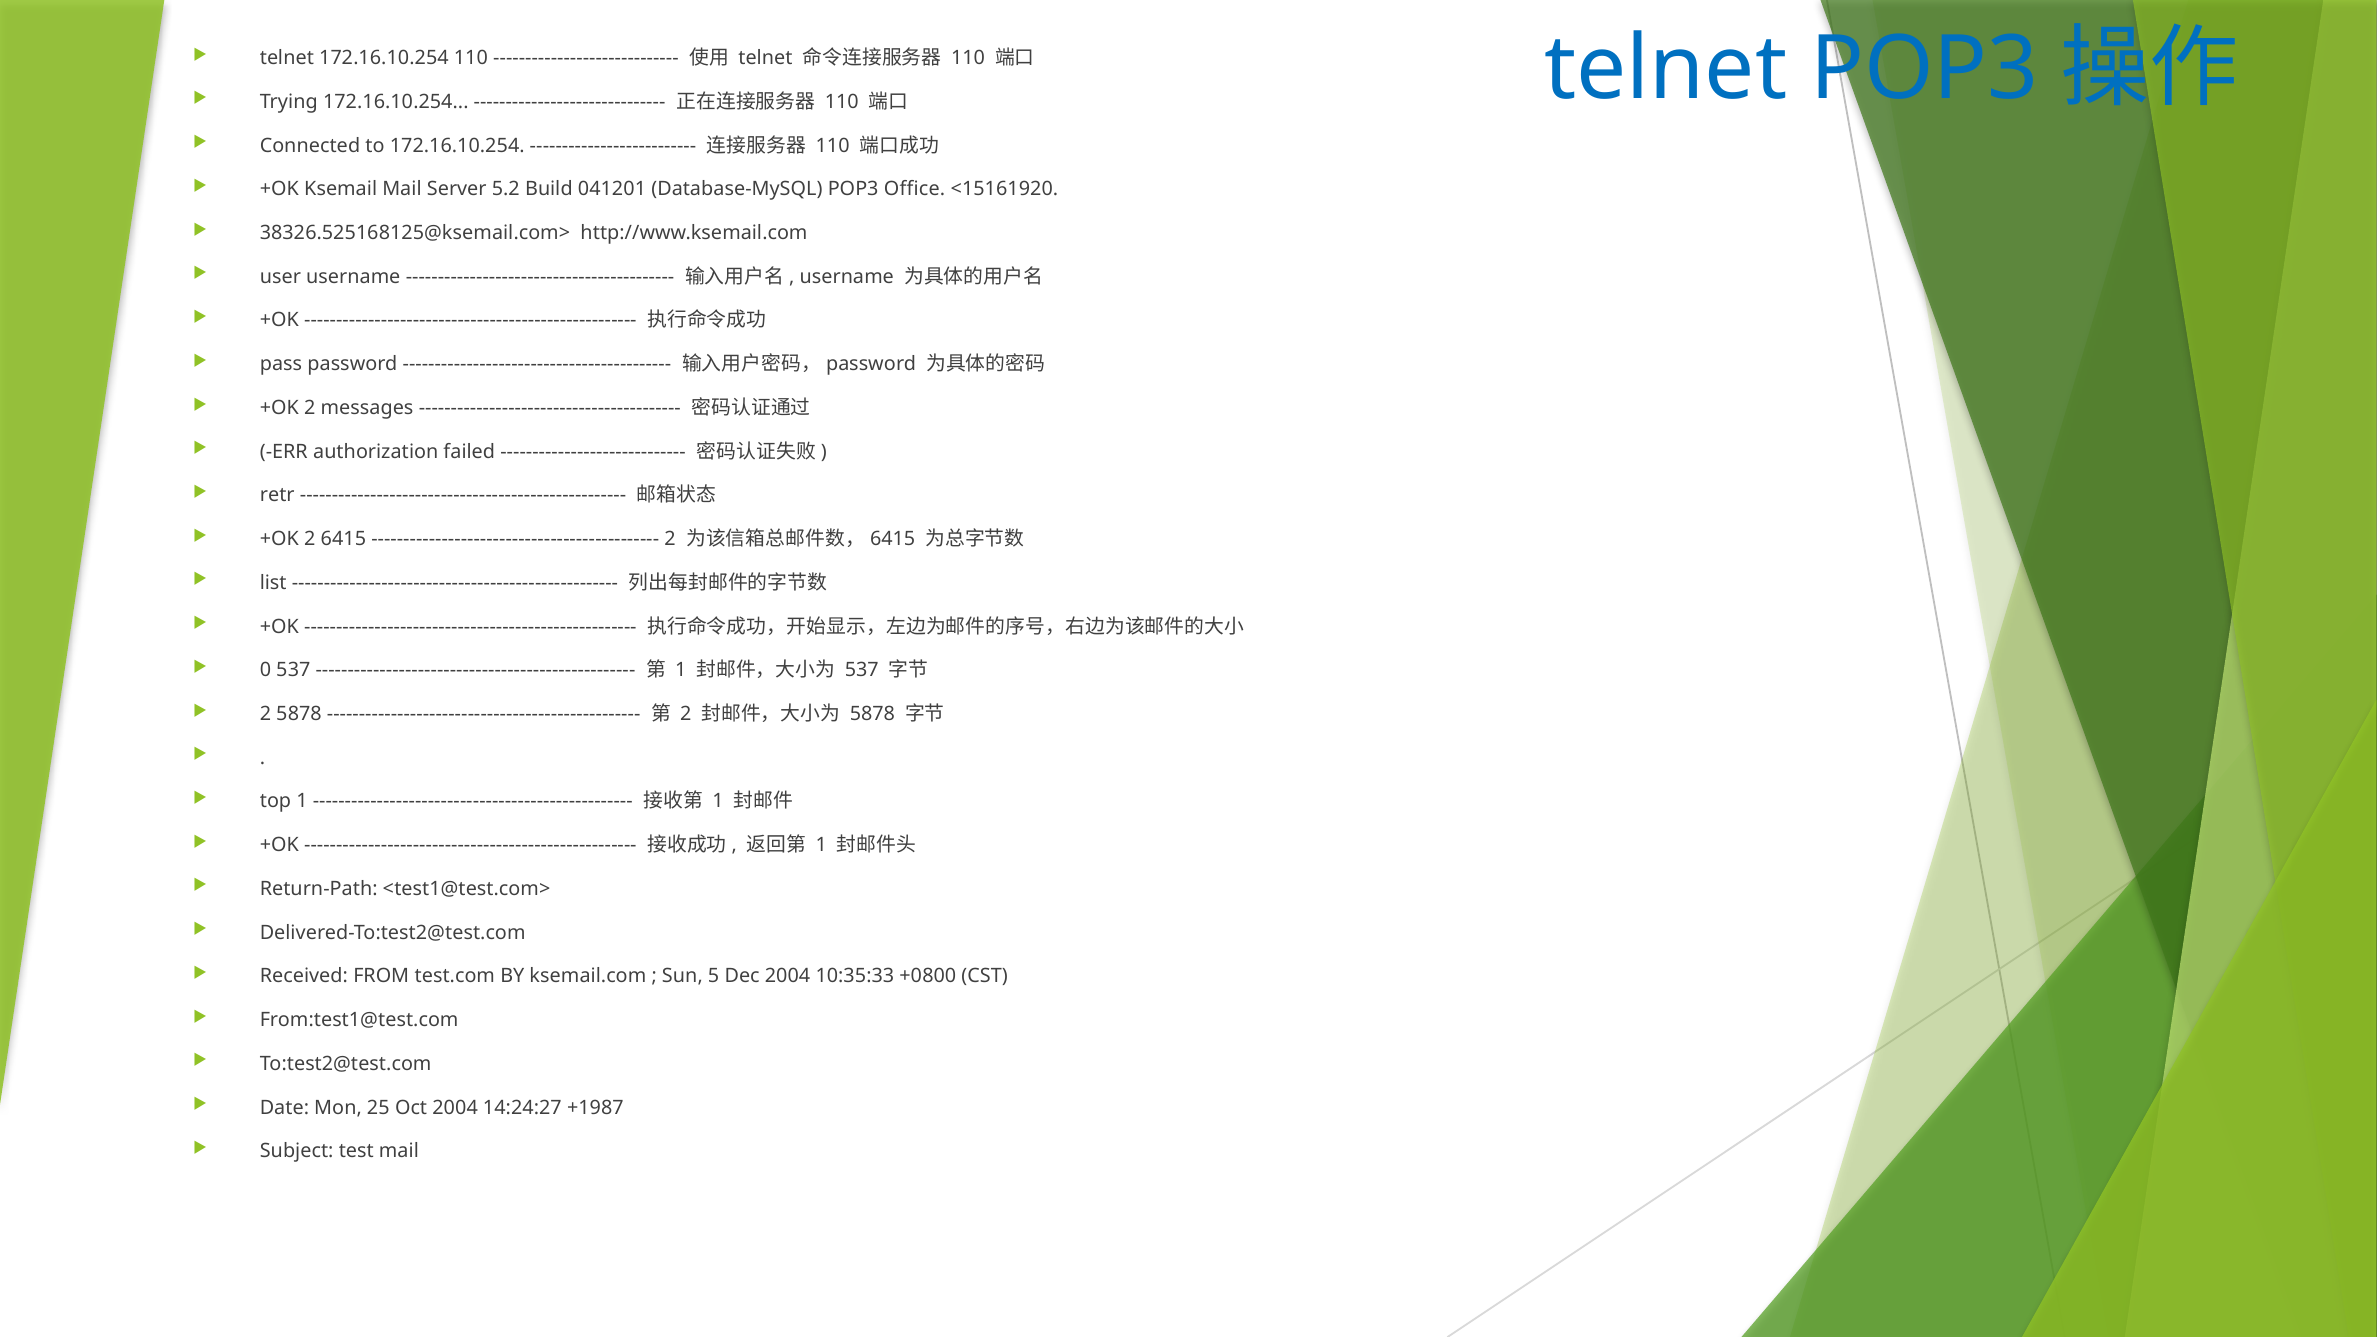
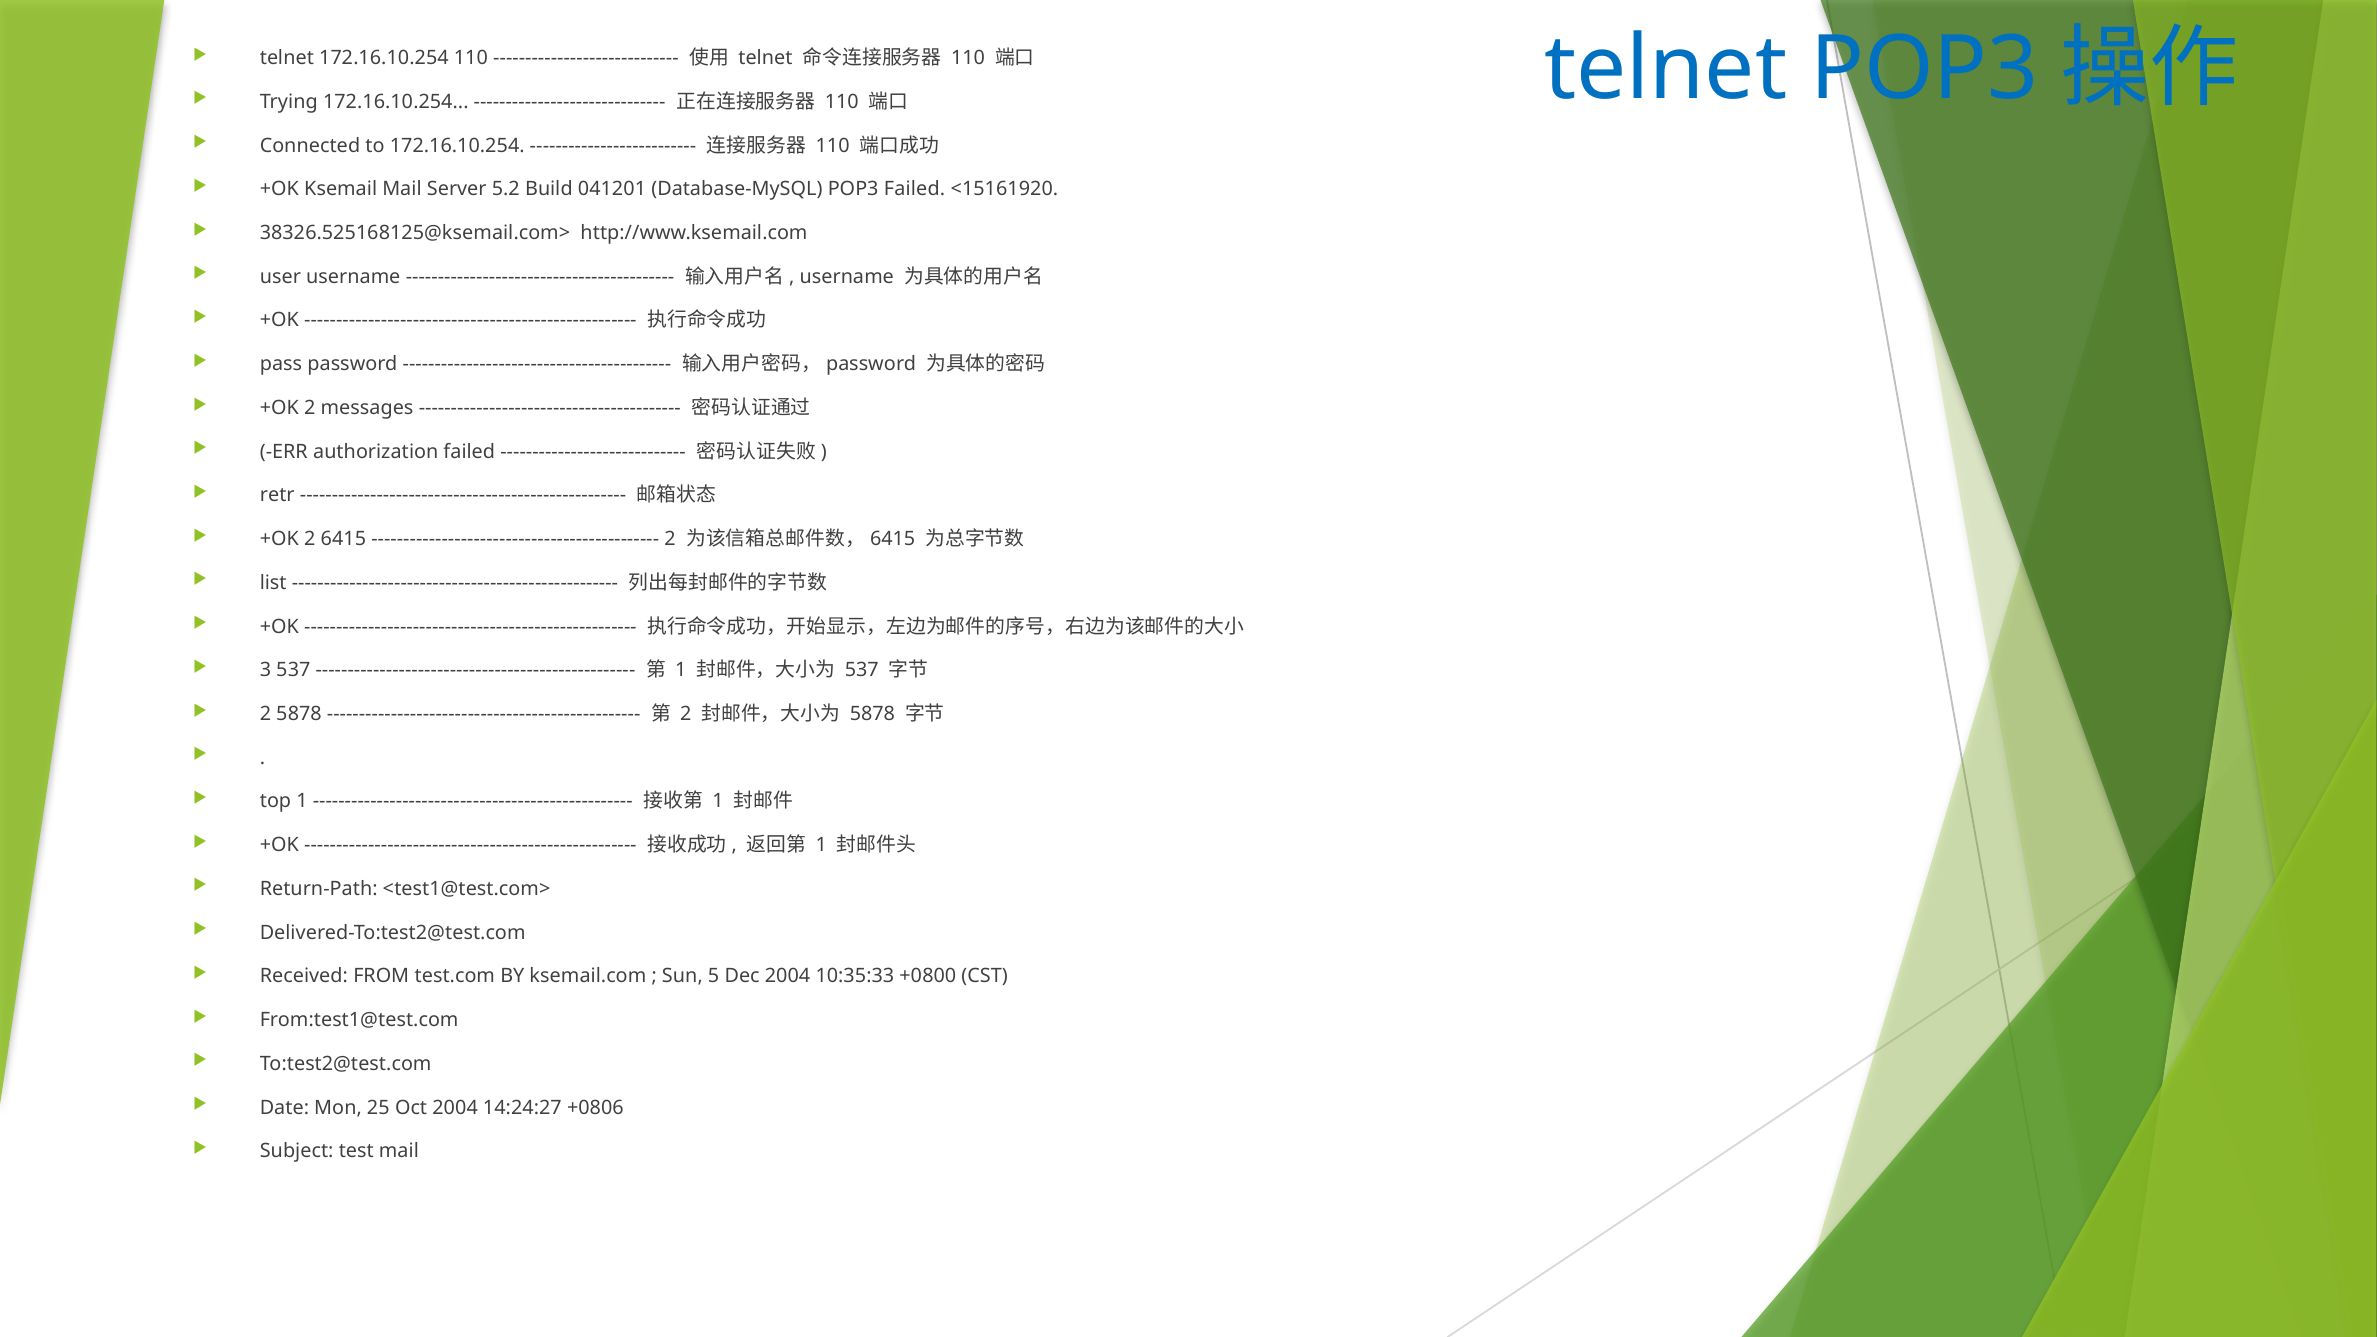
POP3 Office: Office -> Failed
0: 0 -> 3
+1987: +1987 -> +0806
